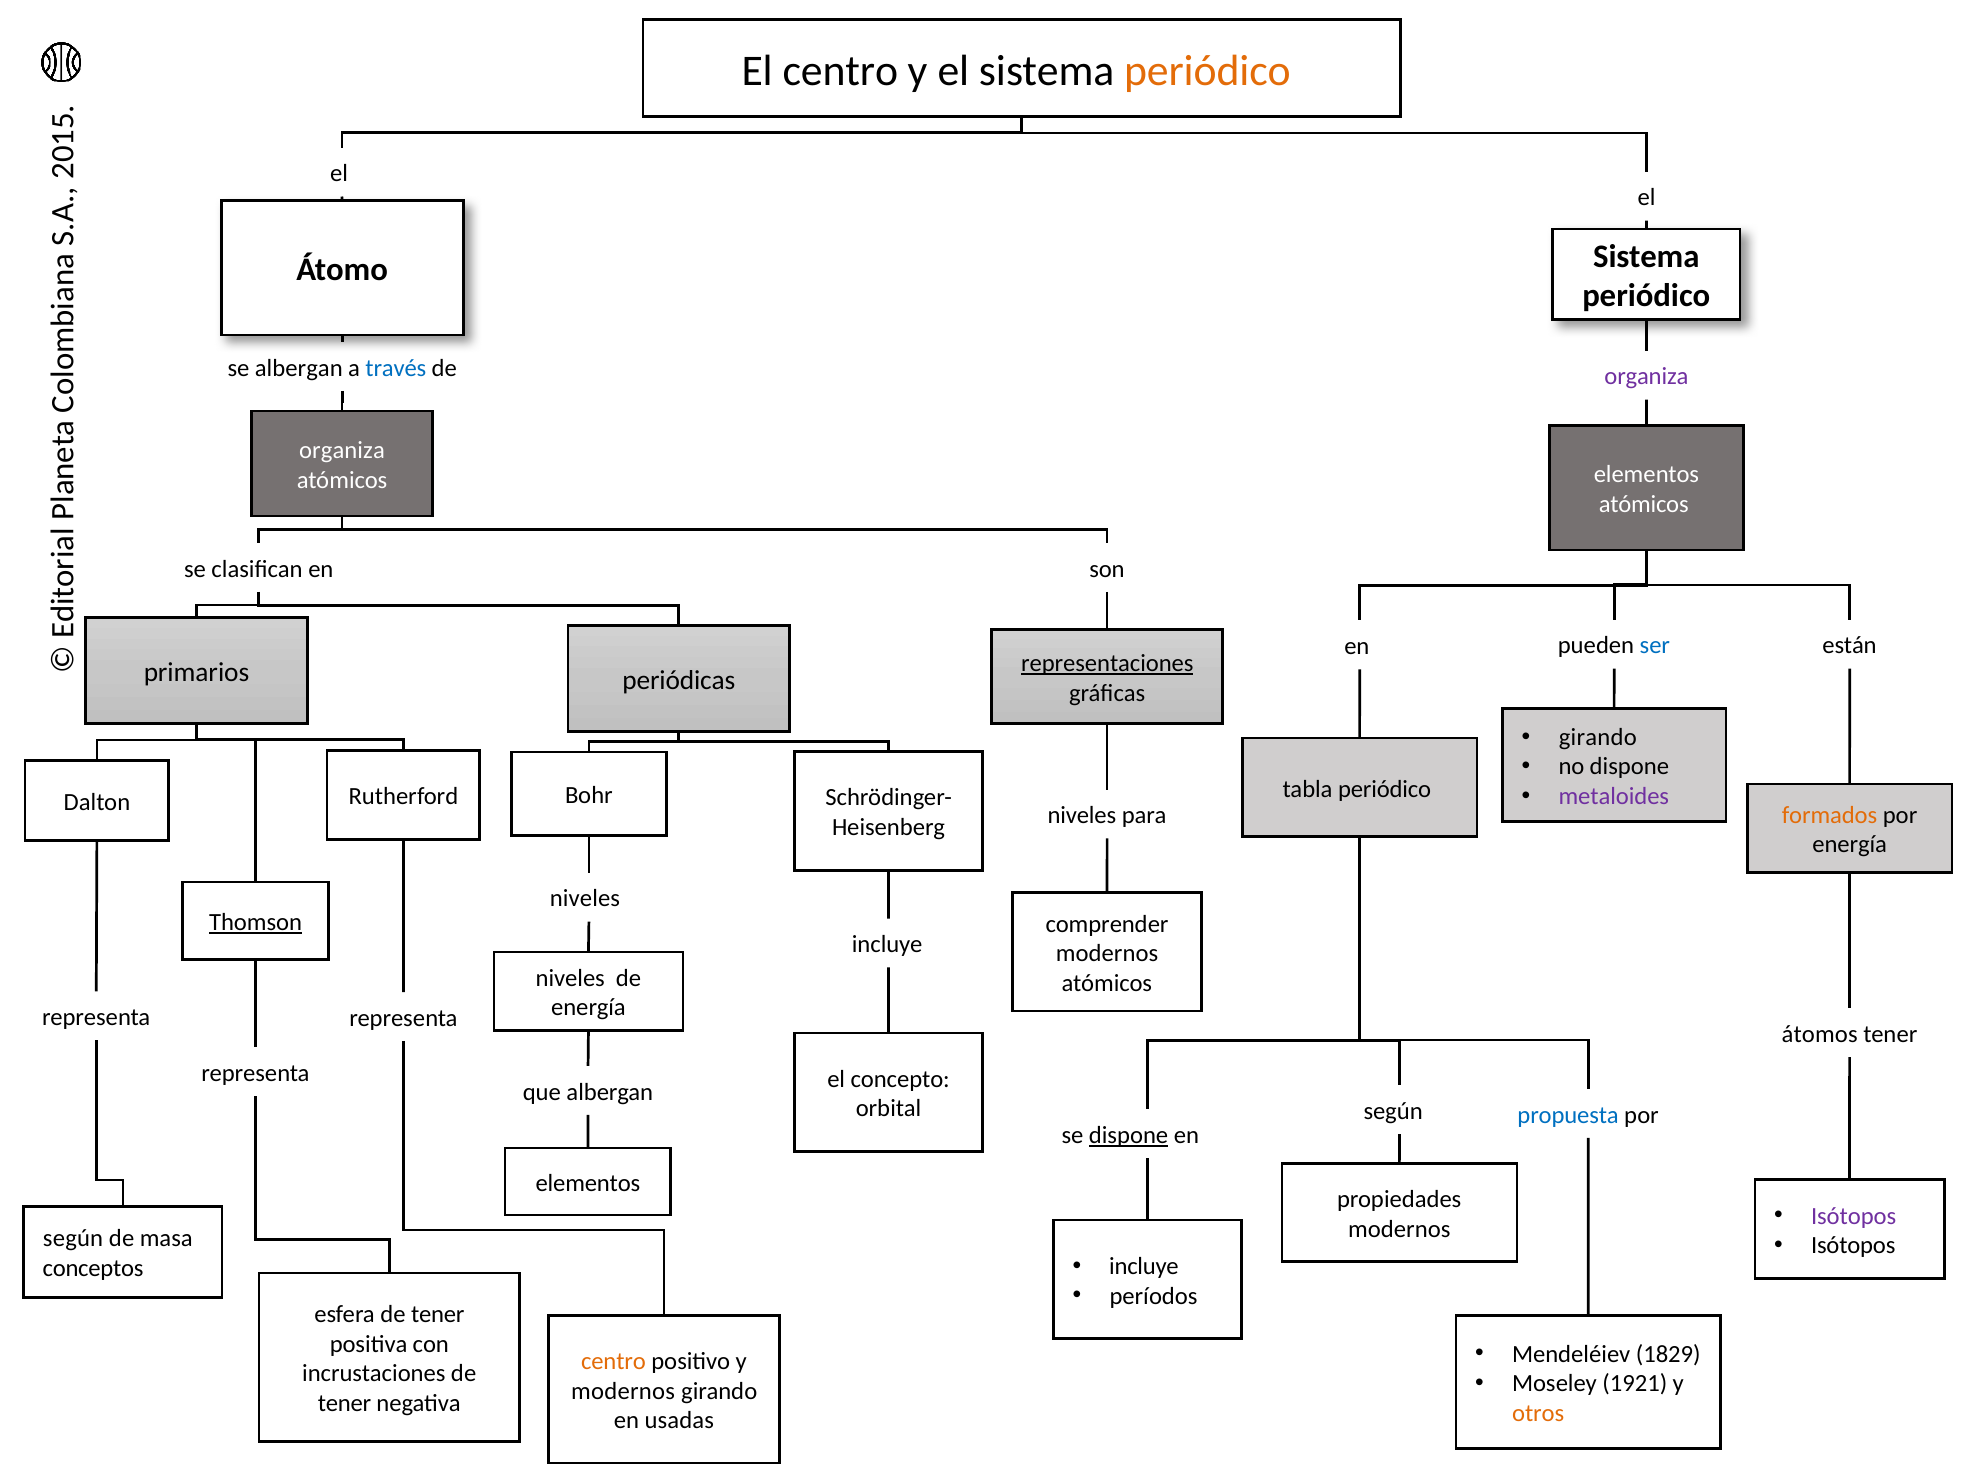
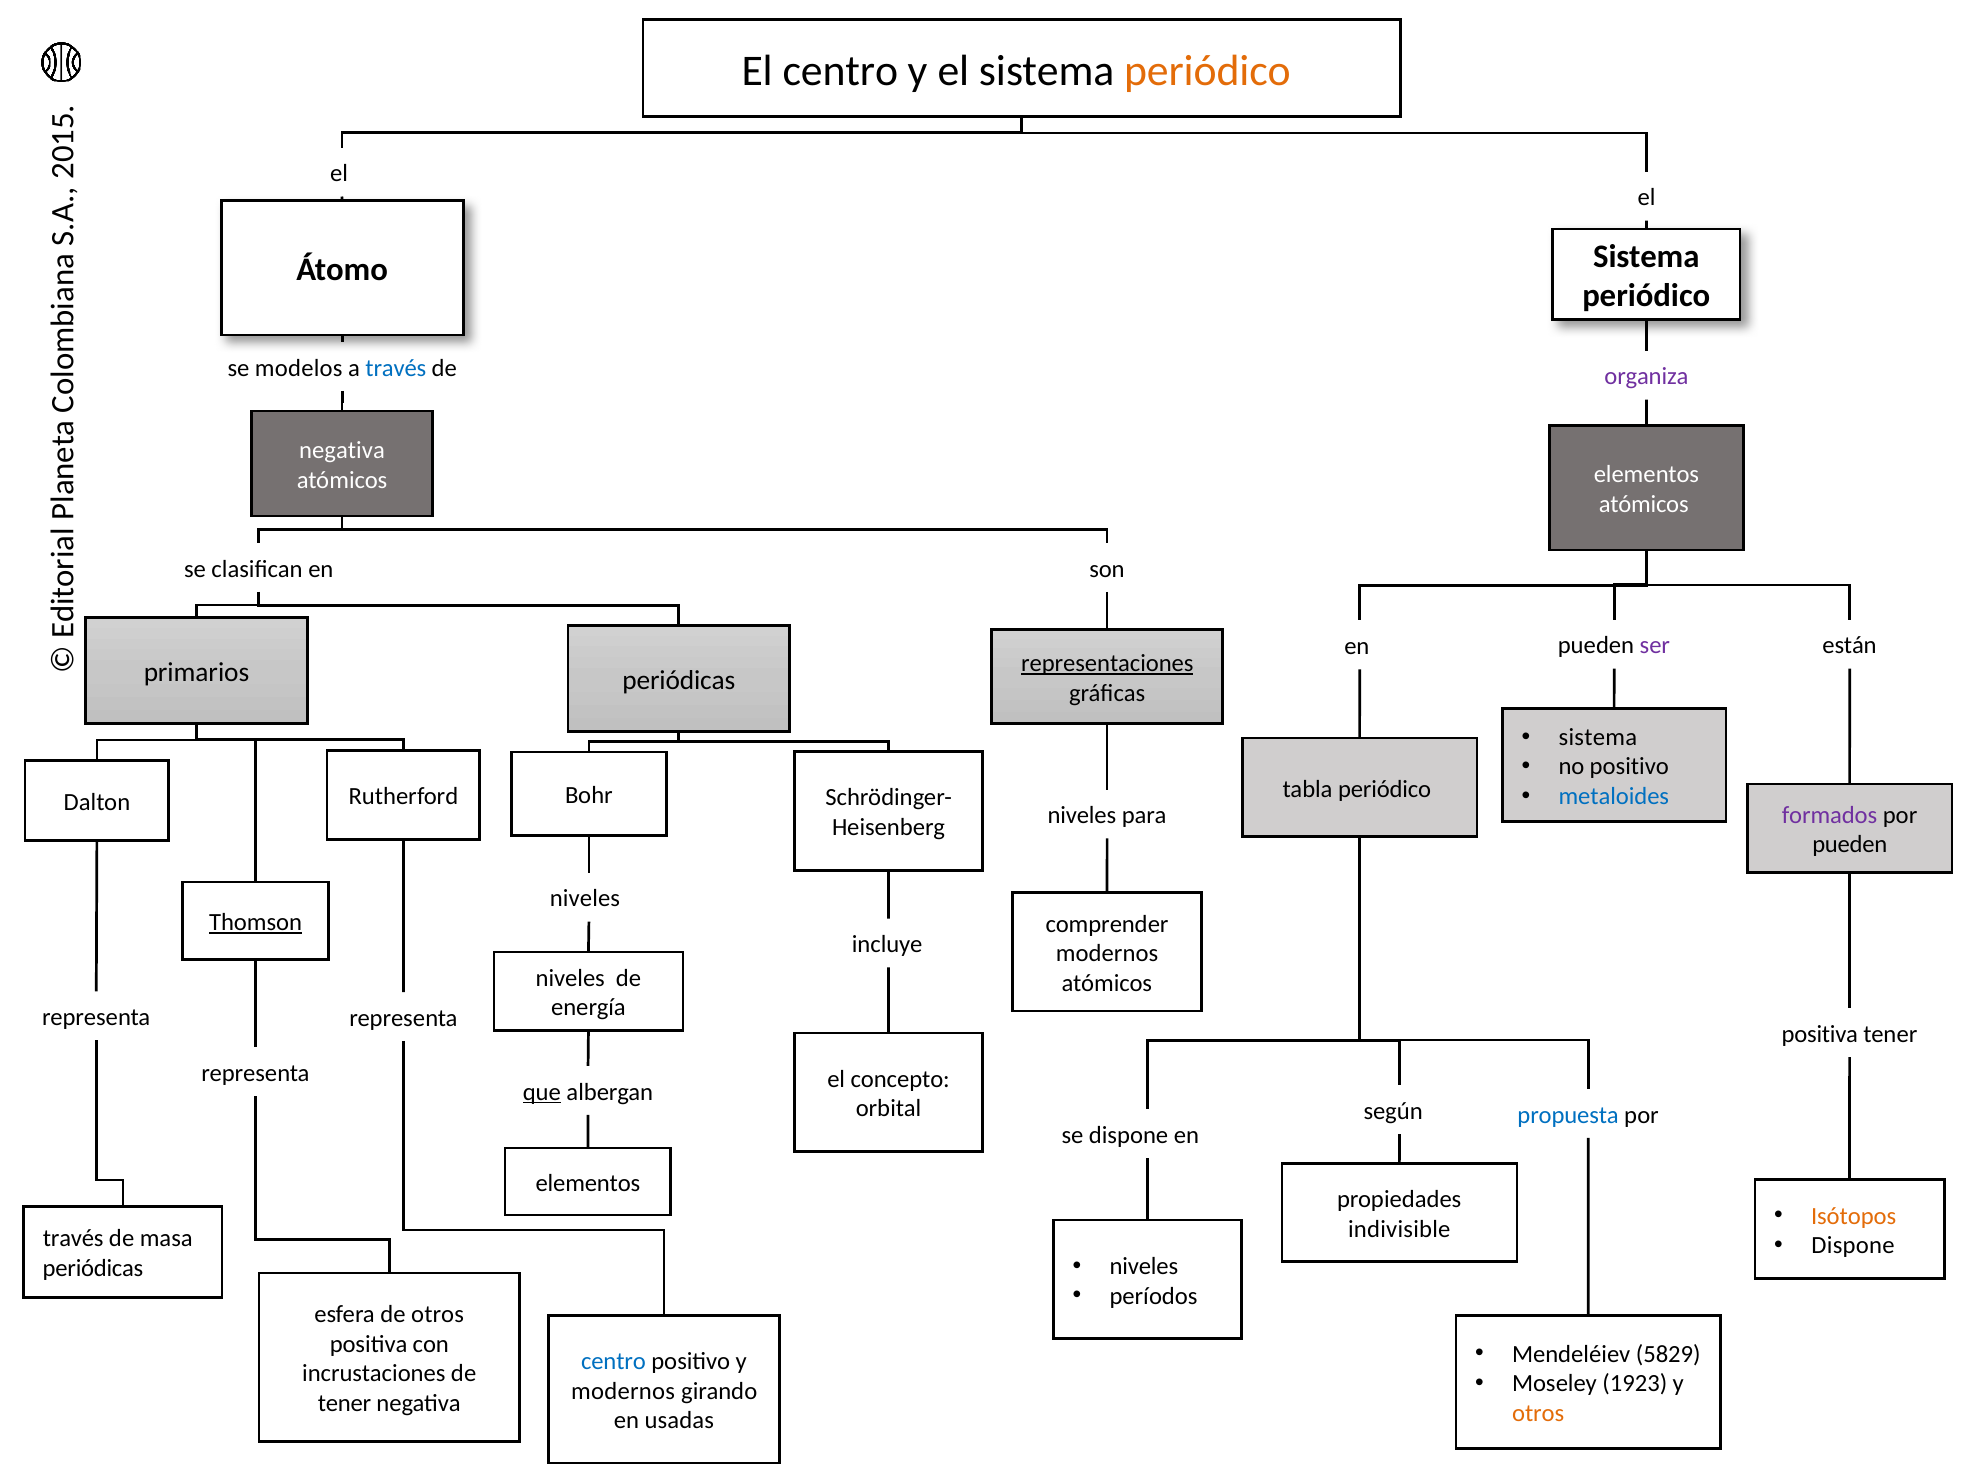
se albergan: albergan -> modelos
organiza at (342, 450): organiza -> negativa
ser colour: blue -> purple
girando at (1598, 737): girando -> sistema
no dispone: dispone -> positivo
metaloides colour: purple -> blue
formados colour: orange -> purple
energía at (1850, 845): energía -> pueden
átomos at (1820, 1034): átomos -> positiva
que underline: none -> present
dispone at (1129, 1135) underline: present -> none
Isótopos at (1854, 1216) colour: purple -> orange
modernos at (1399, 1229): modernos -> indivisible
según at (73, 1239): según -> través
Isótopos at (1853, 1245): Isótopos -> Dispone
incluye at (1144, 1266): incluye -> niveles
conceptos at (93, 1268): conceptos -> periódicas
esfera de tener: tener -> otros
1829: 1829 -> 5829
centro at (613, 1361) colour: orange -> blue
1921: 1921 -> 1923
